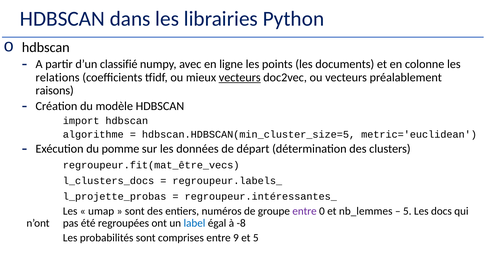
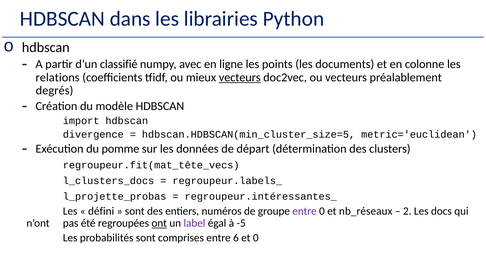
raisons: raisons -> degrés
algorithme: algorithme -> divergence
regroupeur.fit(mat_être_vecs: regroupeur.fit(mat_être_vecs -> regroupeur.fit(mat_tête_vecs
umap: umap -> défini
nb_lemmes: nb_lemmes -> nb_réseaux
5 at (407, 211): 5 -> 2
ont underline: none -> present
label colour: blue -> purple
-8: -8 -> -5
9: 9 -> 6
et 5: 5 -> 0
